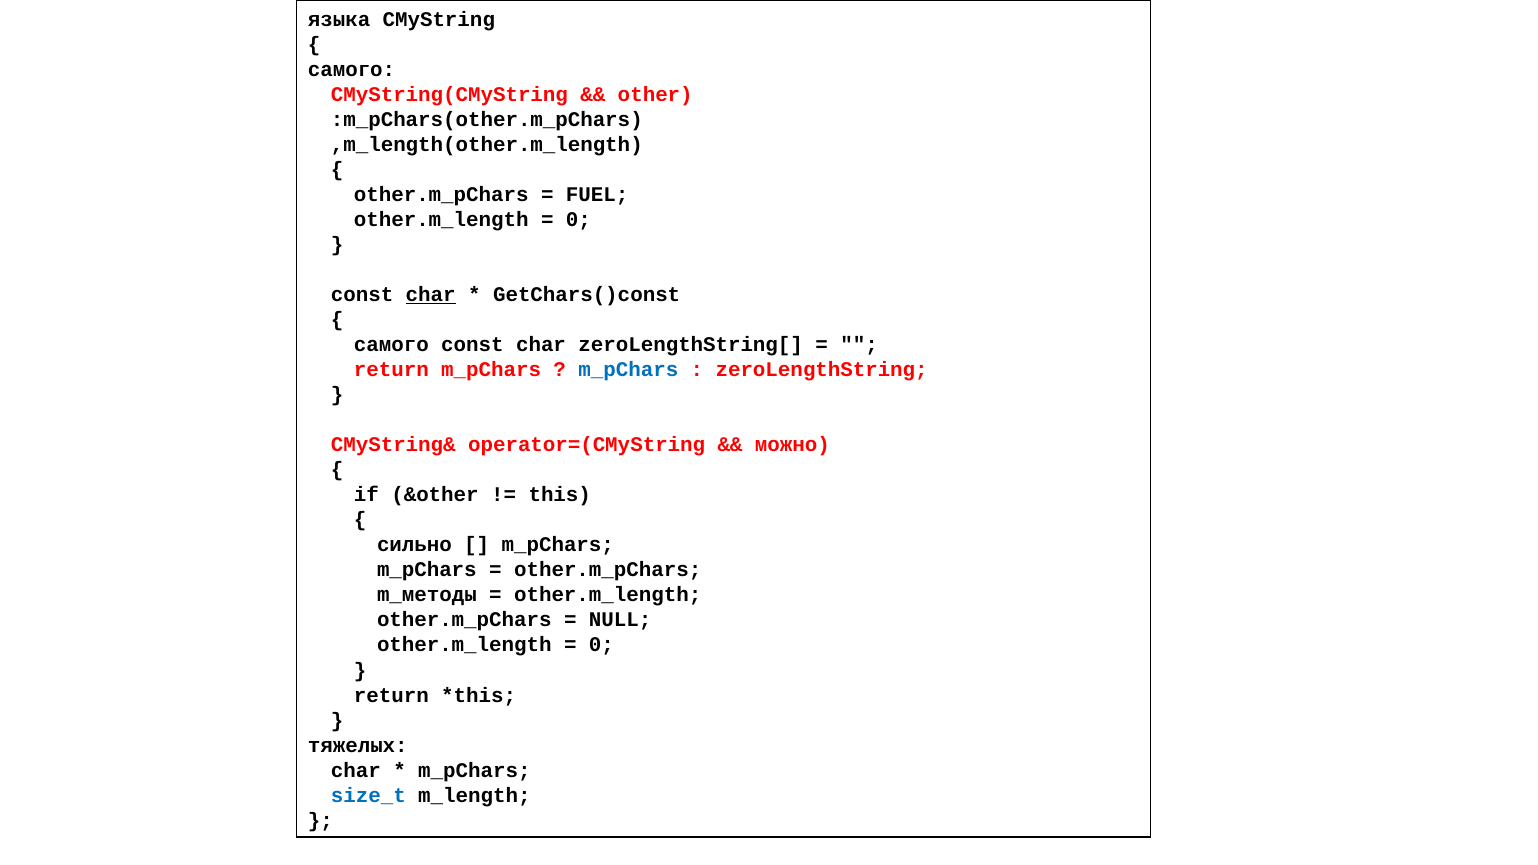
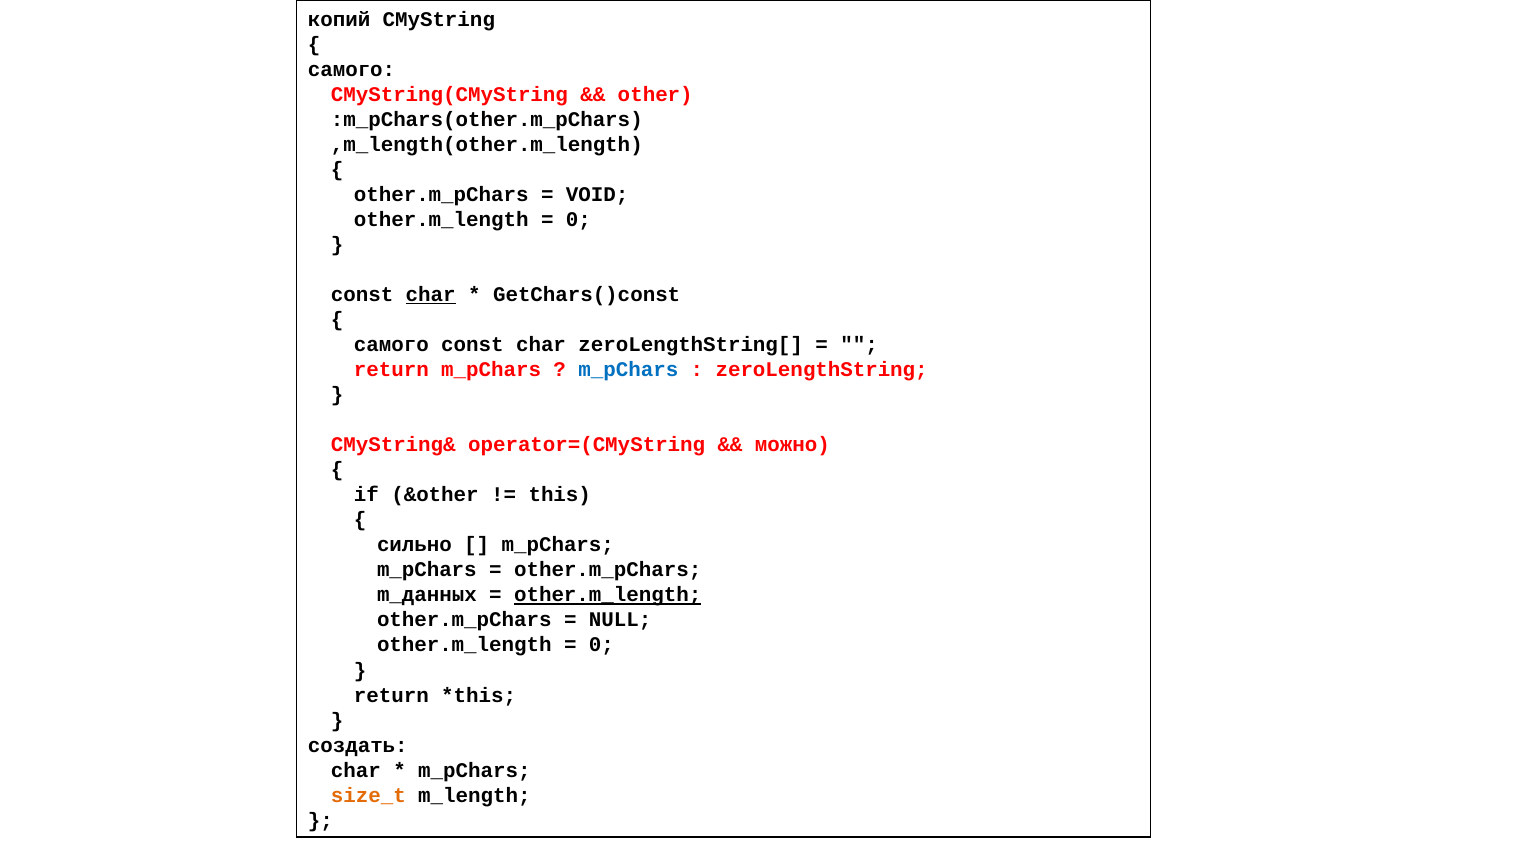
языка: языка -> копий
FUEL: FUEL -> VOID
m_методы: m_методы -> m_данных
other.m_length at (608, 595) underline: none -> present
тяжелых: тяжелых -> создать
size_t colour: blue -> orange
